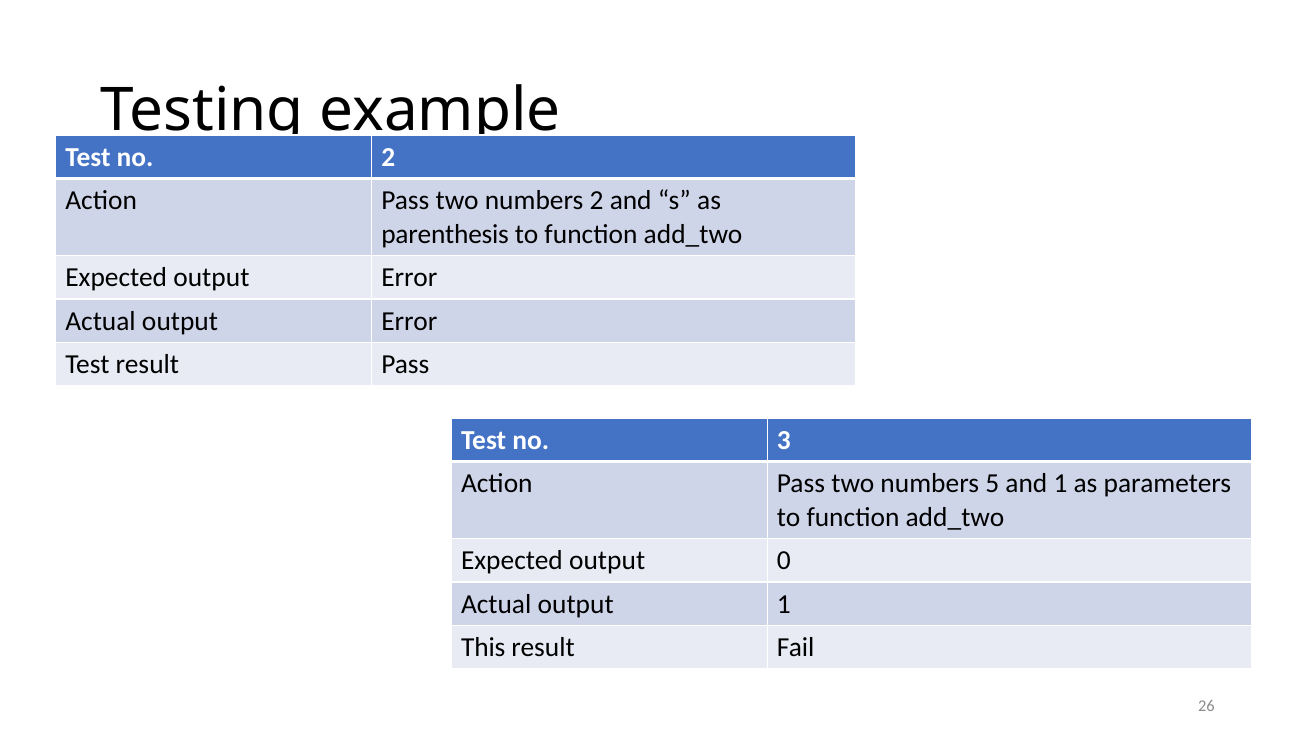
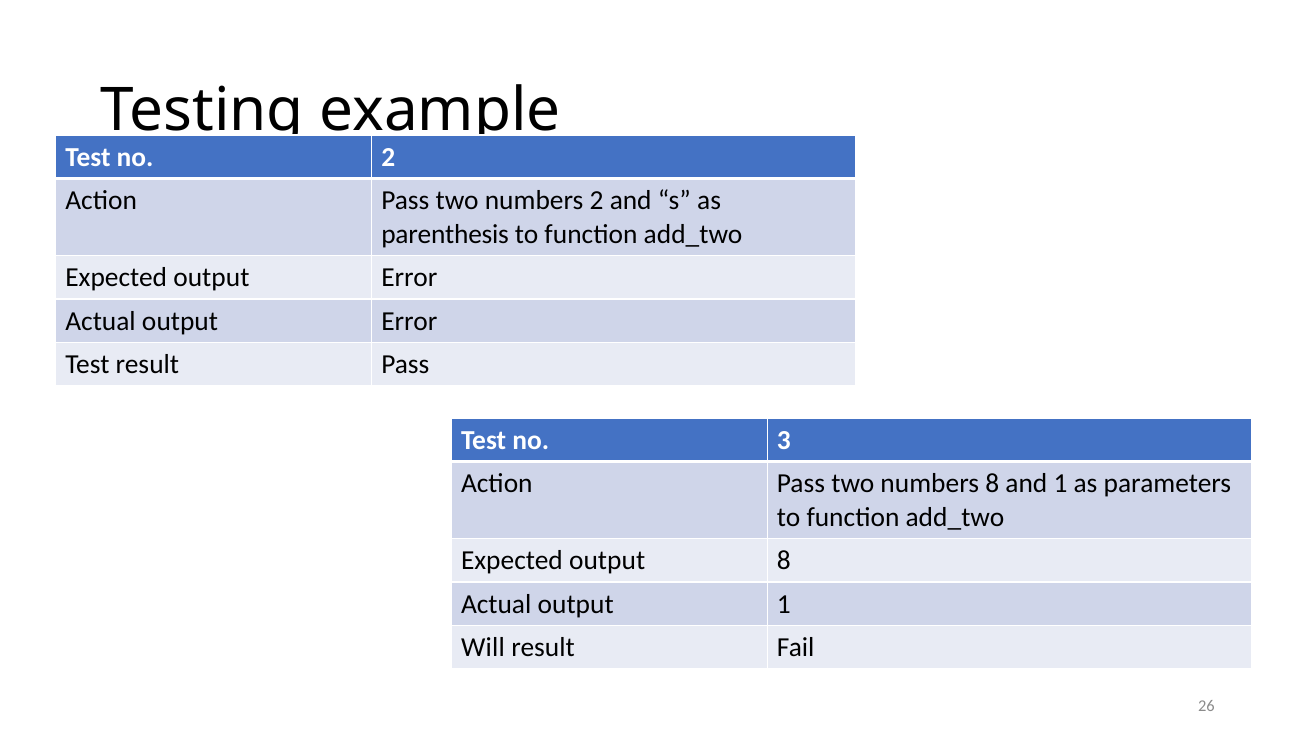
numbers 5: 5 -> 8
output 0: 0 -> 8
This: This -> Will
